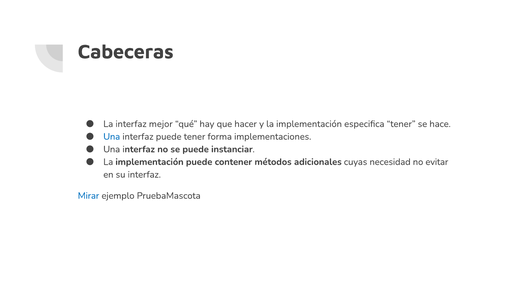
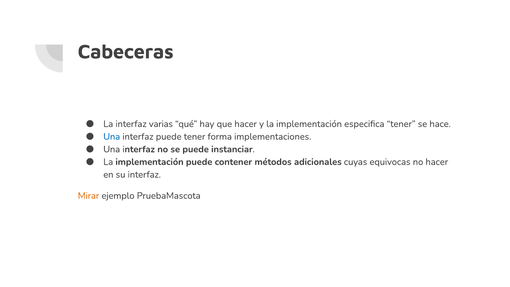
mejor: mejor -> varias
necesidad: necesidad -> equivocas
no evitar: evitar -> hacer
Mirar colour: blue -> orange
